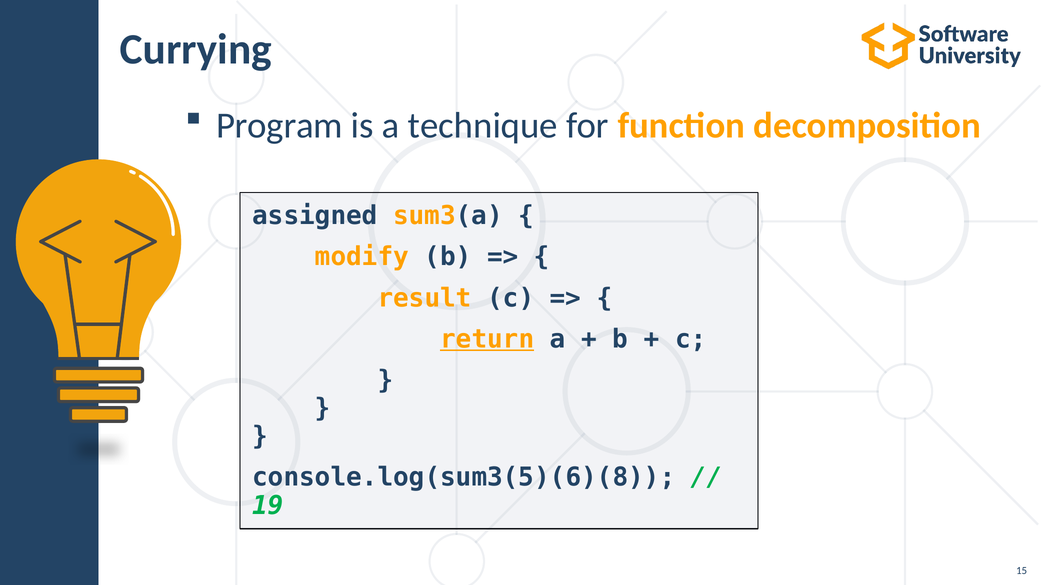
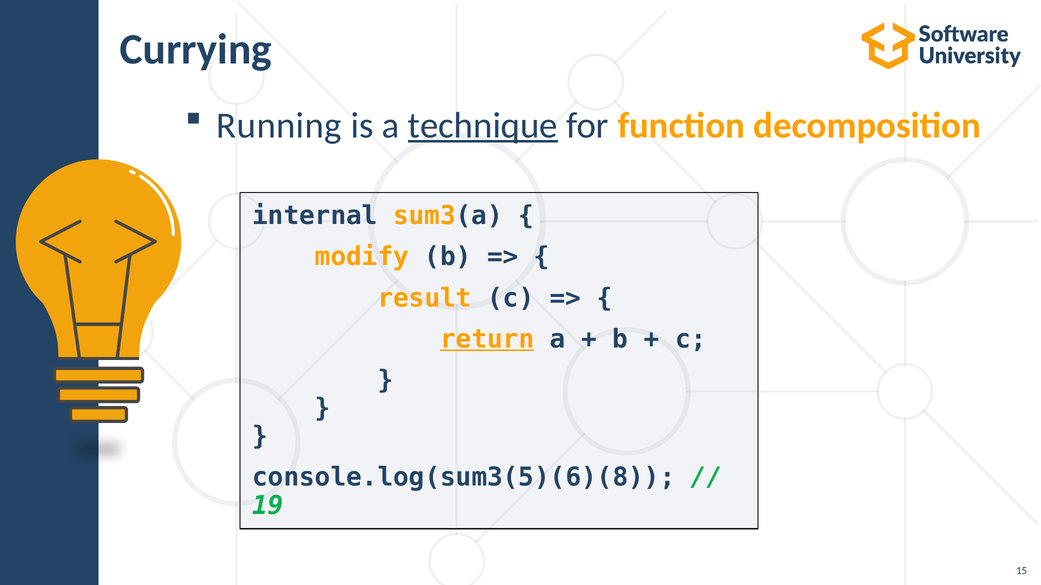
Program: Program -> Running
technique underline: none -> present
assigned: assigned -> internal
